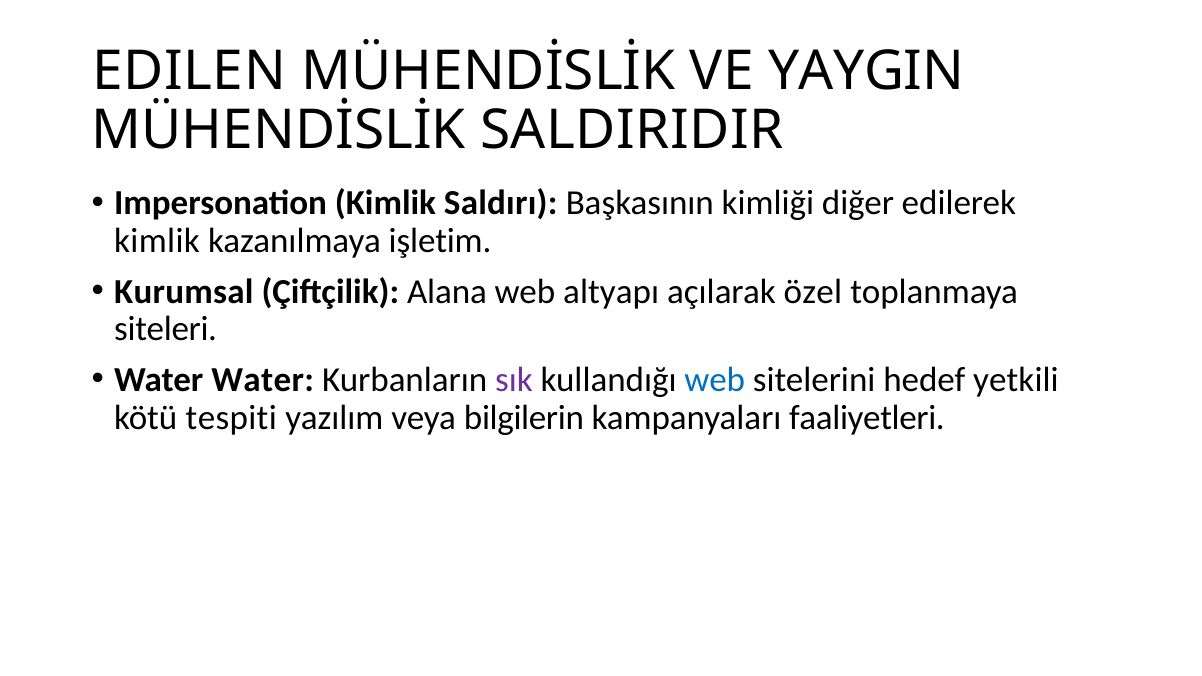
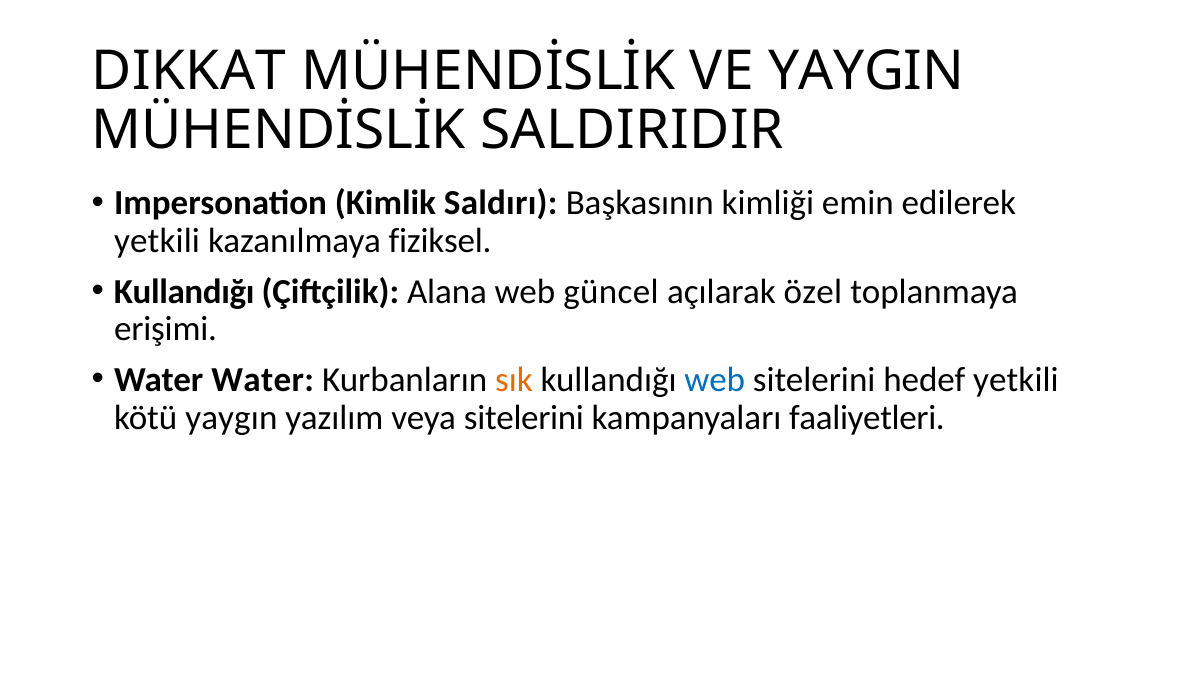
EDILEN: EDILEN -> DIKKAT
diğer: diğer -> emin
kimlik at (157, 241): kimlik -> yetkili
işletim: işletim -> fiziksel
Kurumsal at (184, 291): Kurumsal -> Kullandığı
altyapı: altyapı -> güncel
siteleri: siteleri -> erişimi
sık colour: purple -> orange
tespiti: tespiti -> yaygın
veya bilgilerin: bilgilerin -> sitelerini
